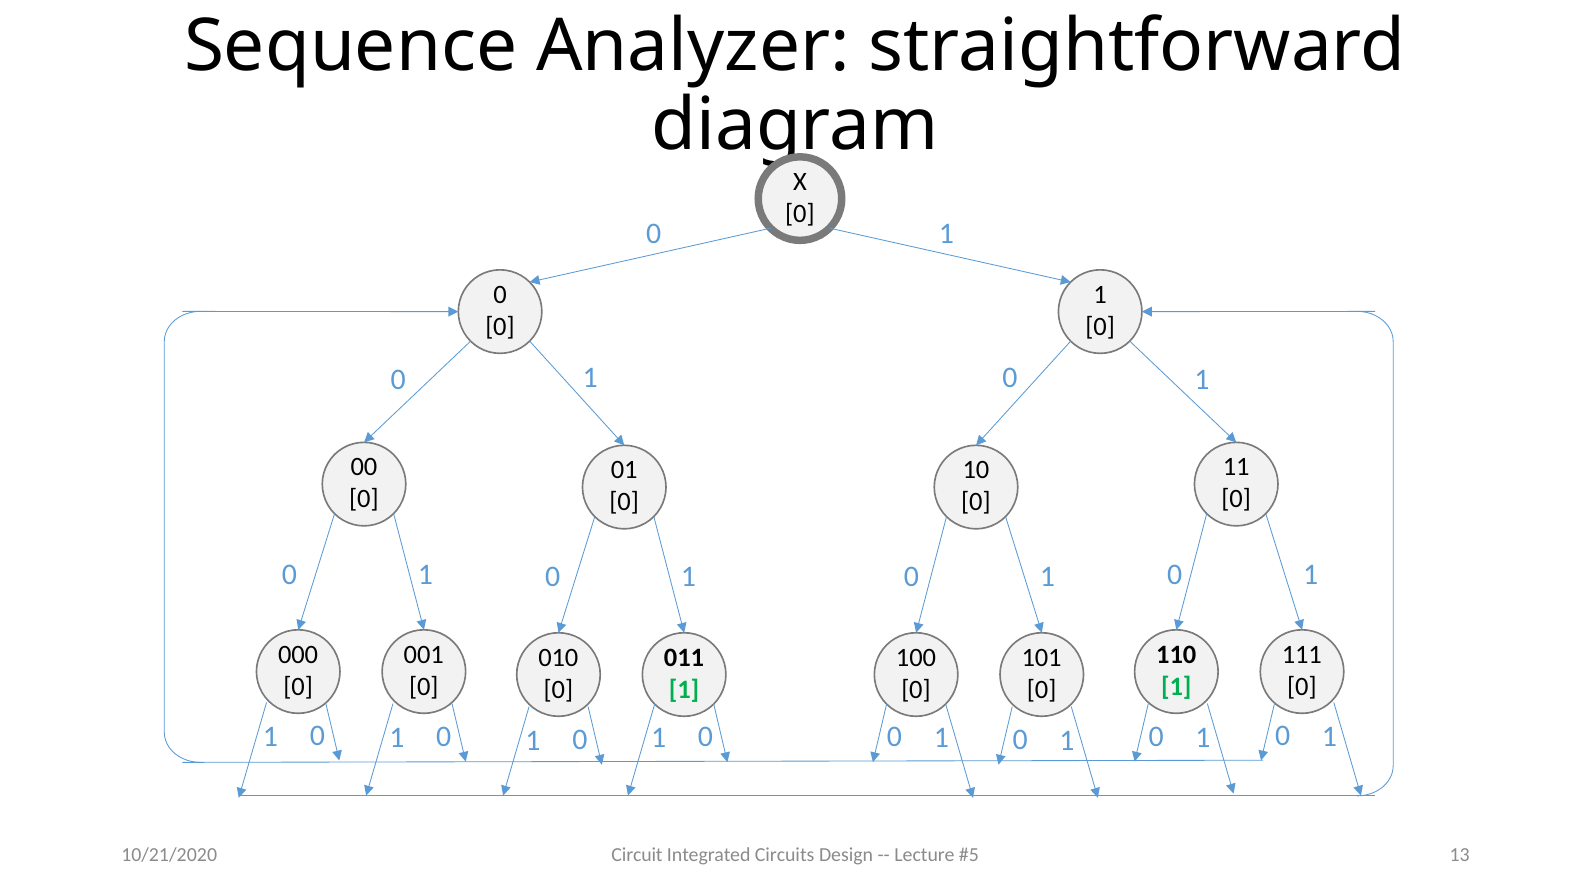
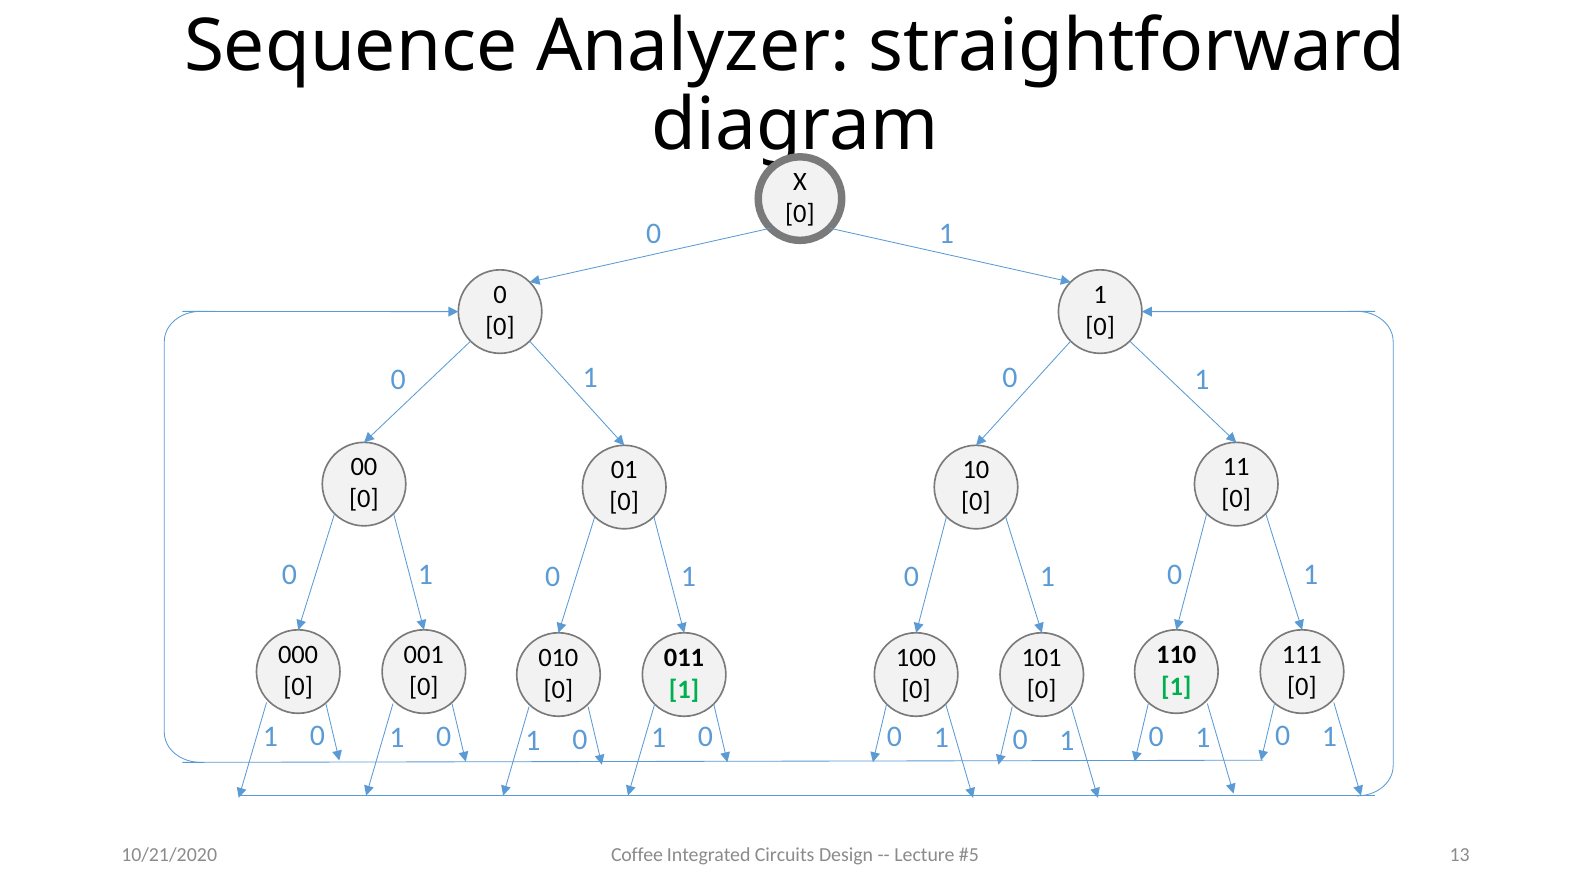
Circuit: Circuit -> Coffee
